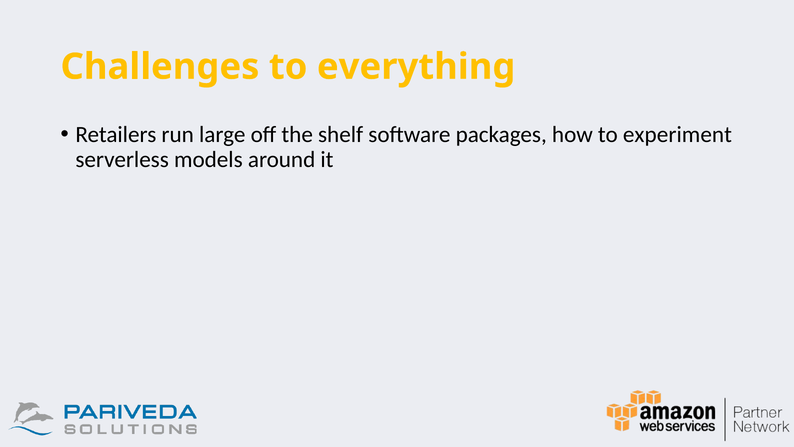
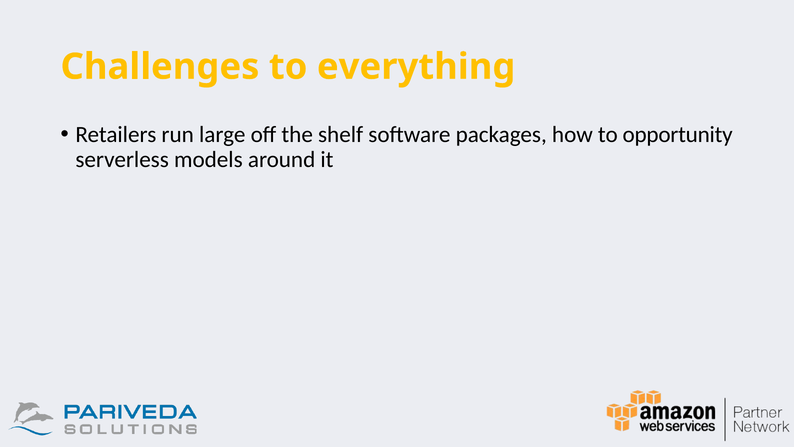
experiment: experiment -> opportunity
